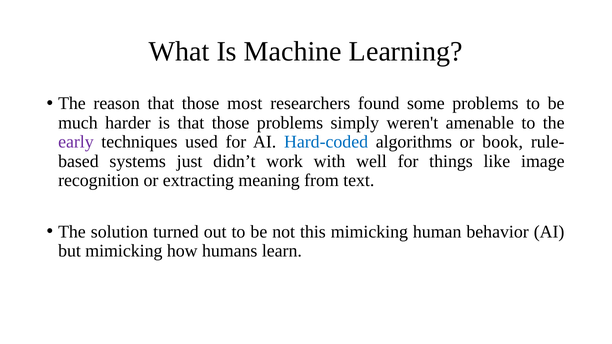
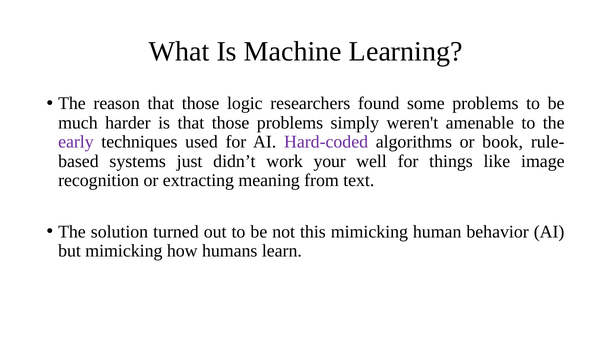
most: most -> logic
Hard-coded colour: blue -> purple
with: with -> your
